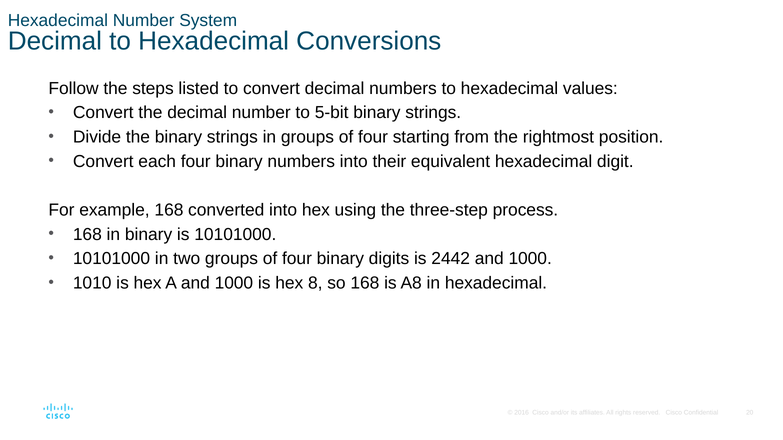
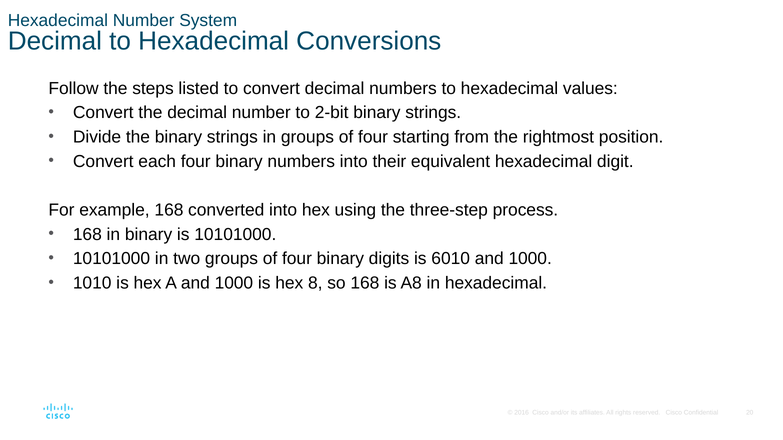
5-bit: 5-bit -> 2-bit
2442: 2442 -> 6010
